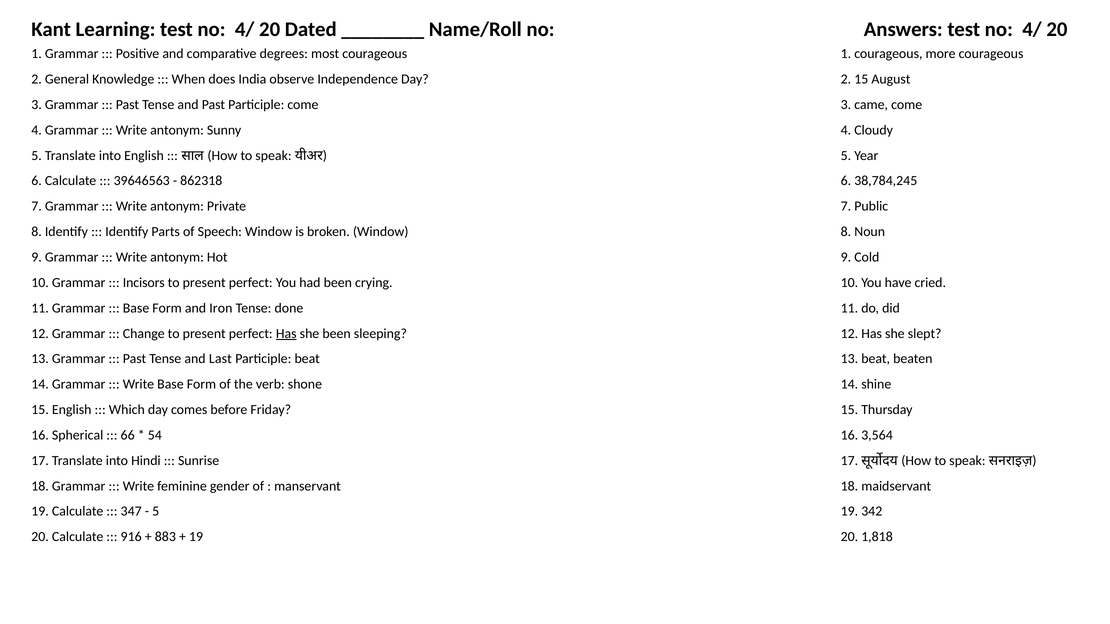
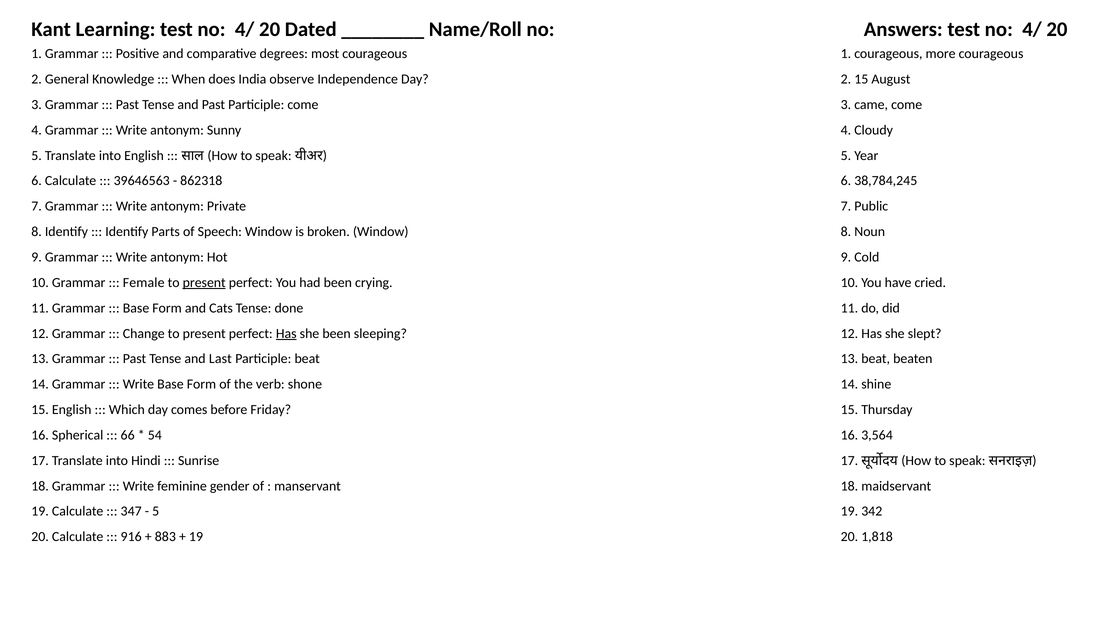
Incisors: Incisors -> Female
present at (204, 283) underline: none -> present
Iron: Iron -> Cats
